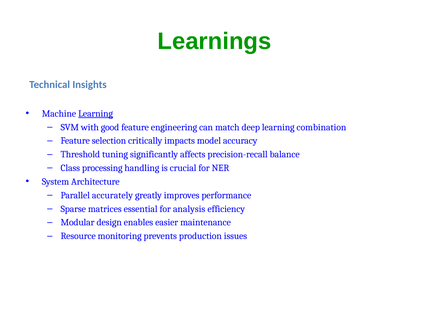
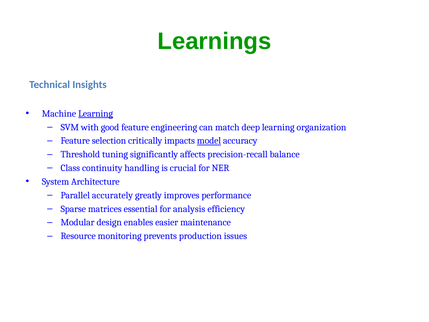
combination: combination -> organization
model underline: none -> present
processing: processing -> continuity
